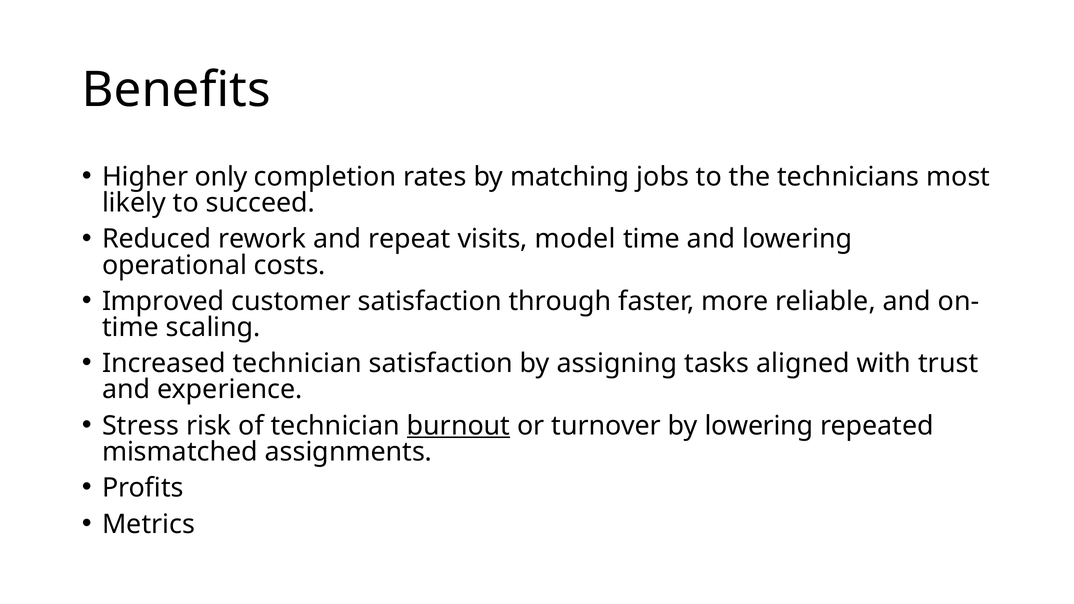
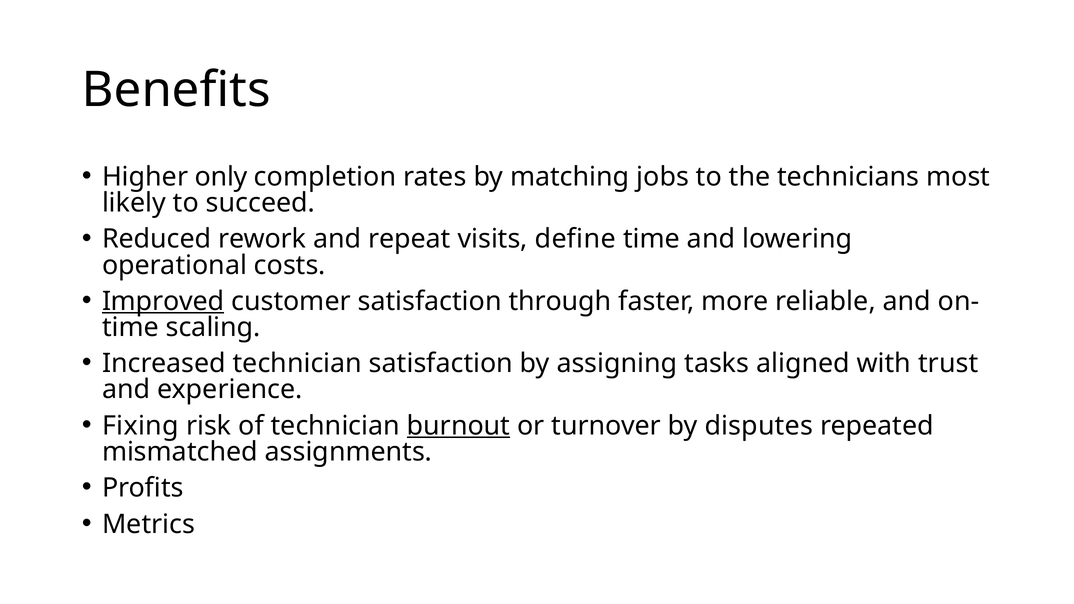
model: model -> define
Improved underline: none -> present
Stress: Stress -> Fixing
by lowering: lowering -> disputes
